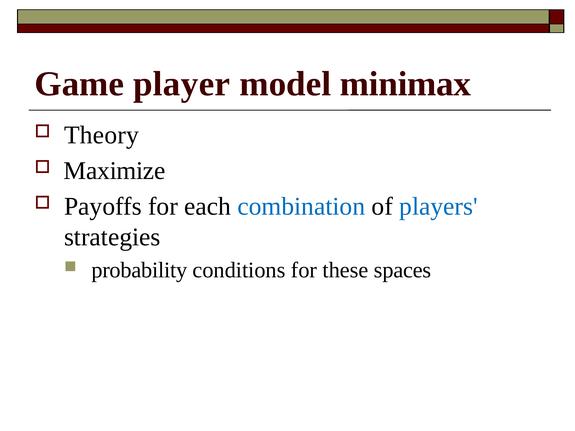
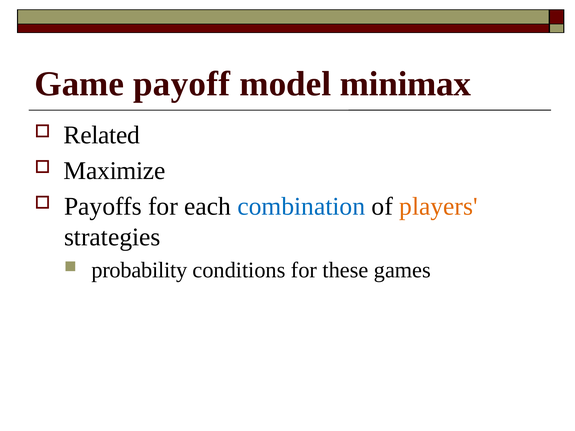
player: player -> payoff
Theory: Theory -> Related
players colour: blue -> orange
spaces: spaces -> games
